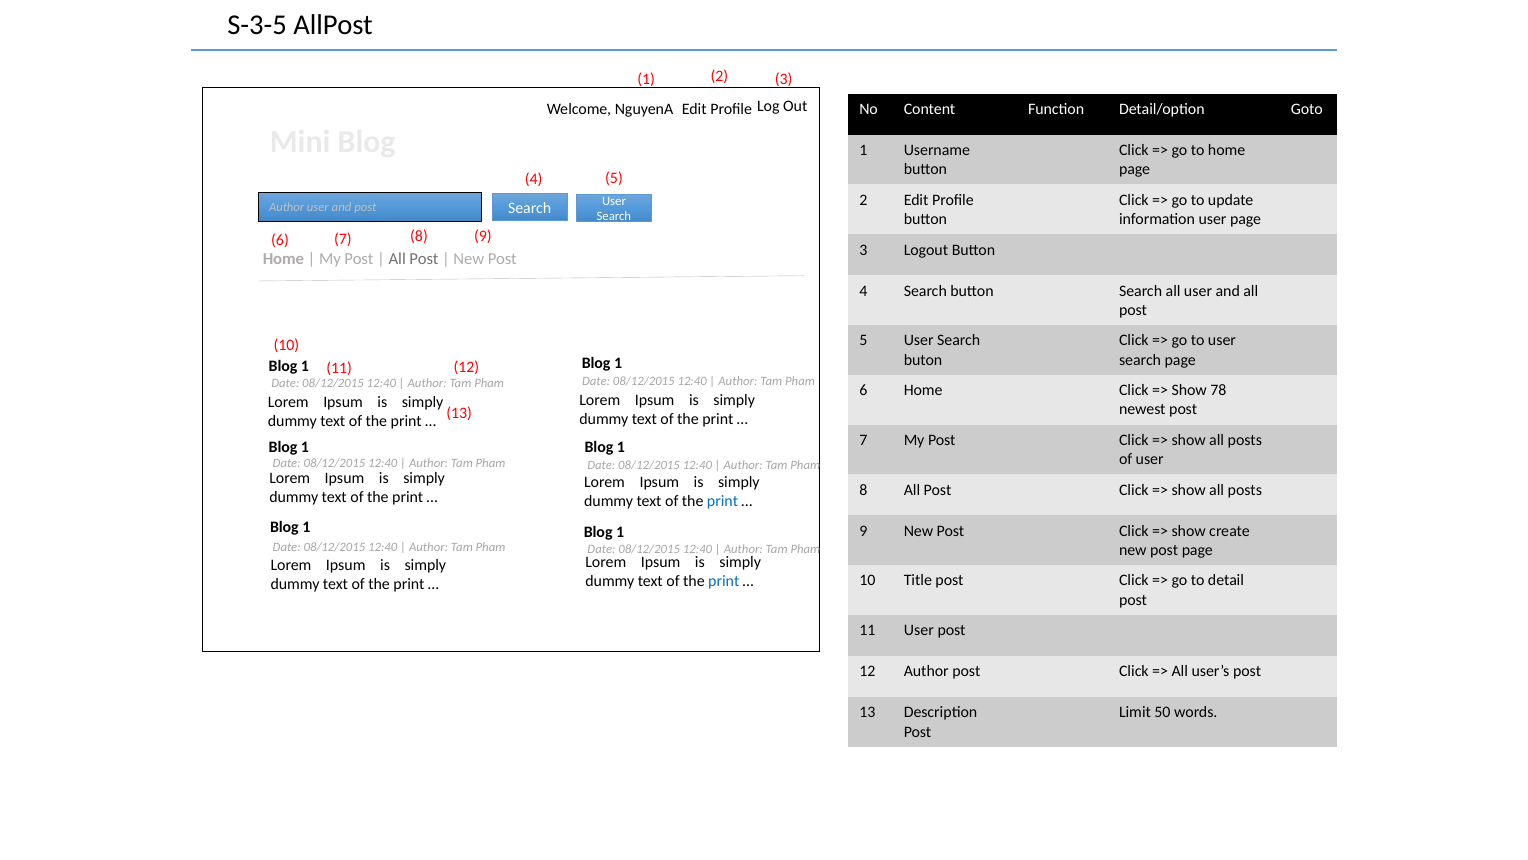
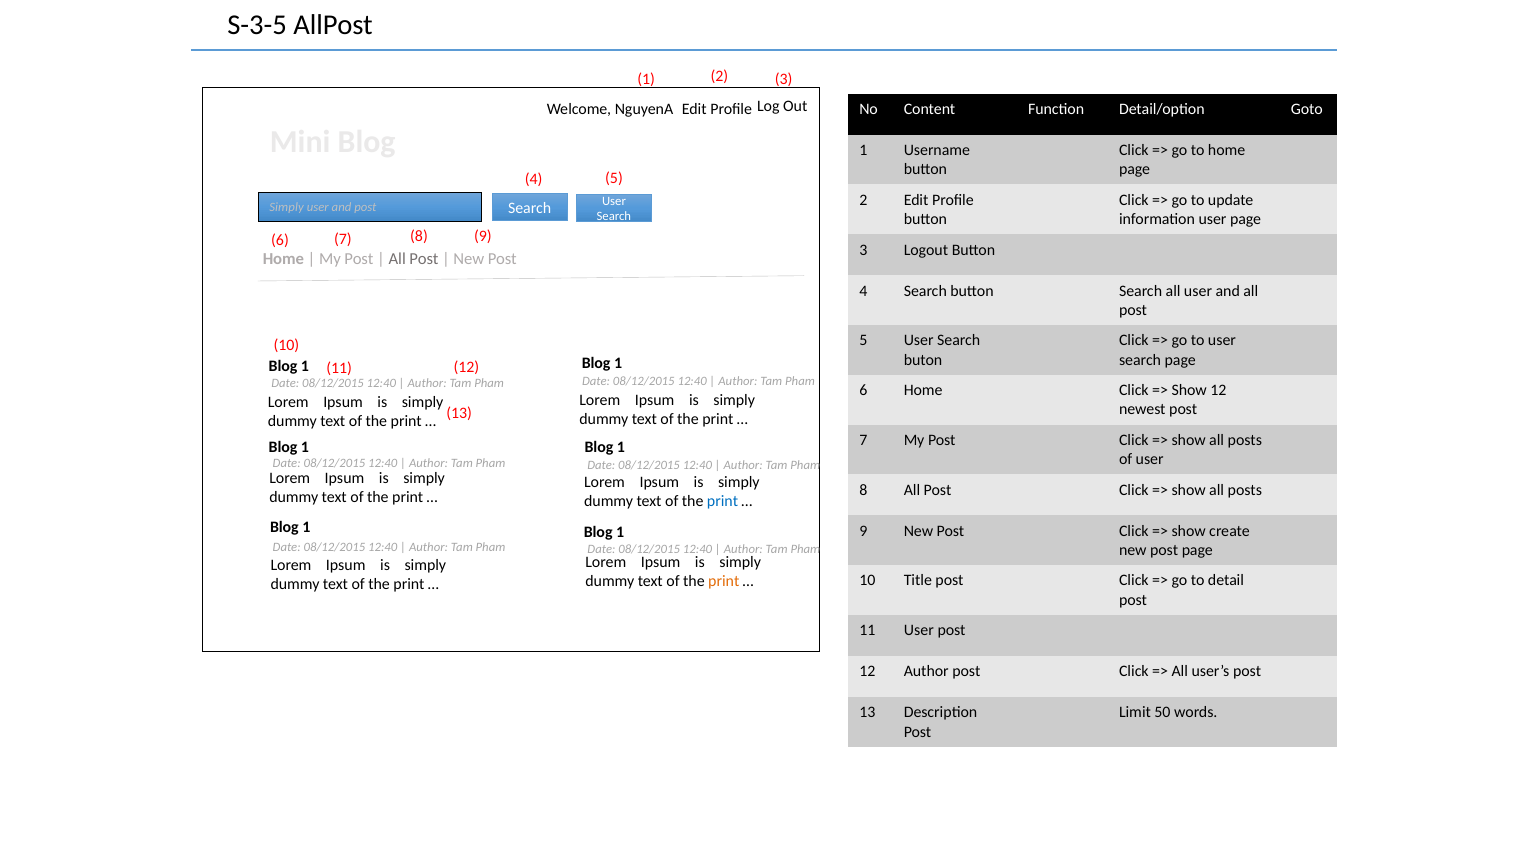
Author at (287, 207): Author -> Simply
Show 78: 78 -> 12
print at (724, 581) colour: blue -> orange
